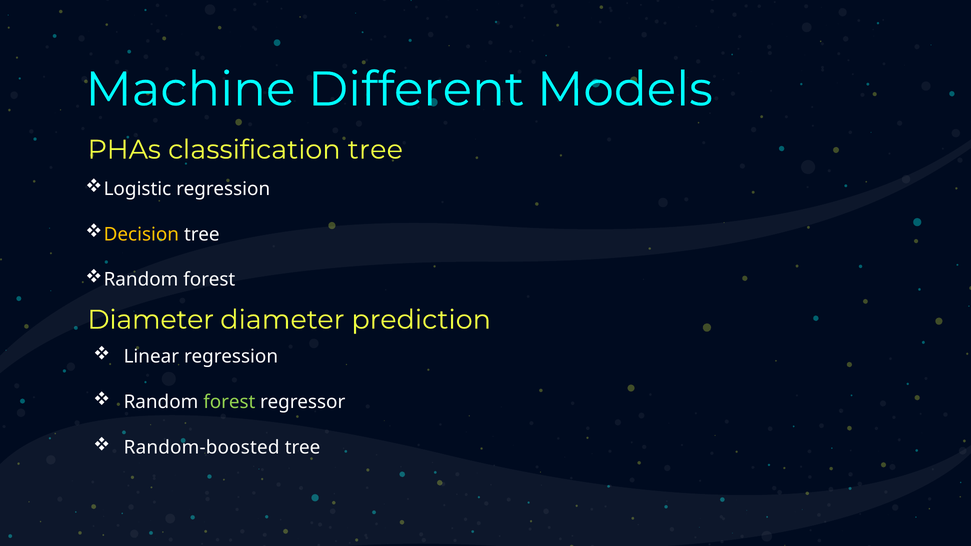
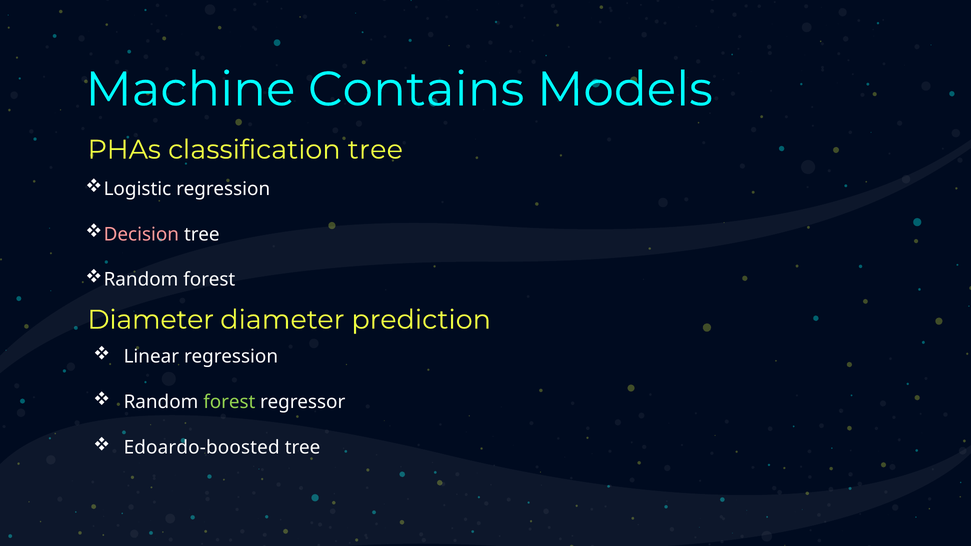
Different: Different -> Contains
Decision colour: yellow -> pink
Random-boosted: Random-boosted -> Edoardo-boosted
